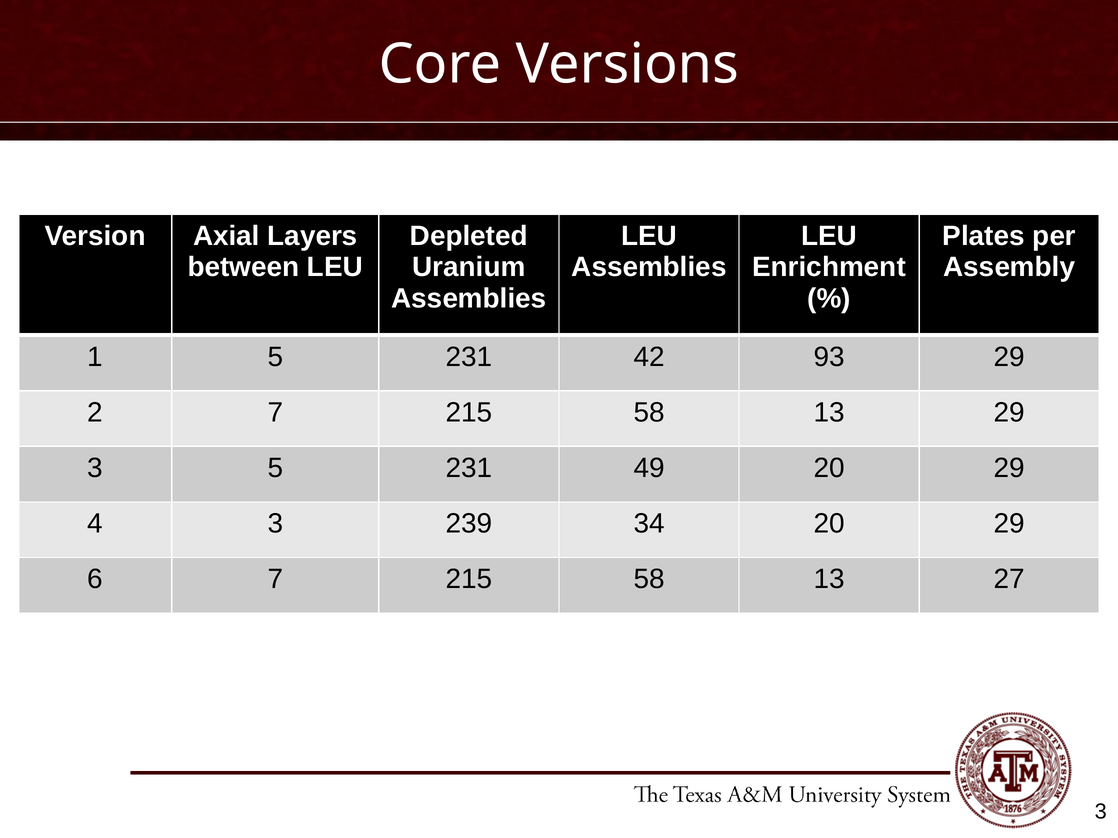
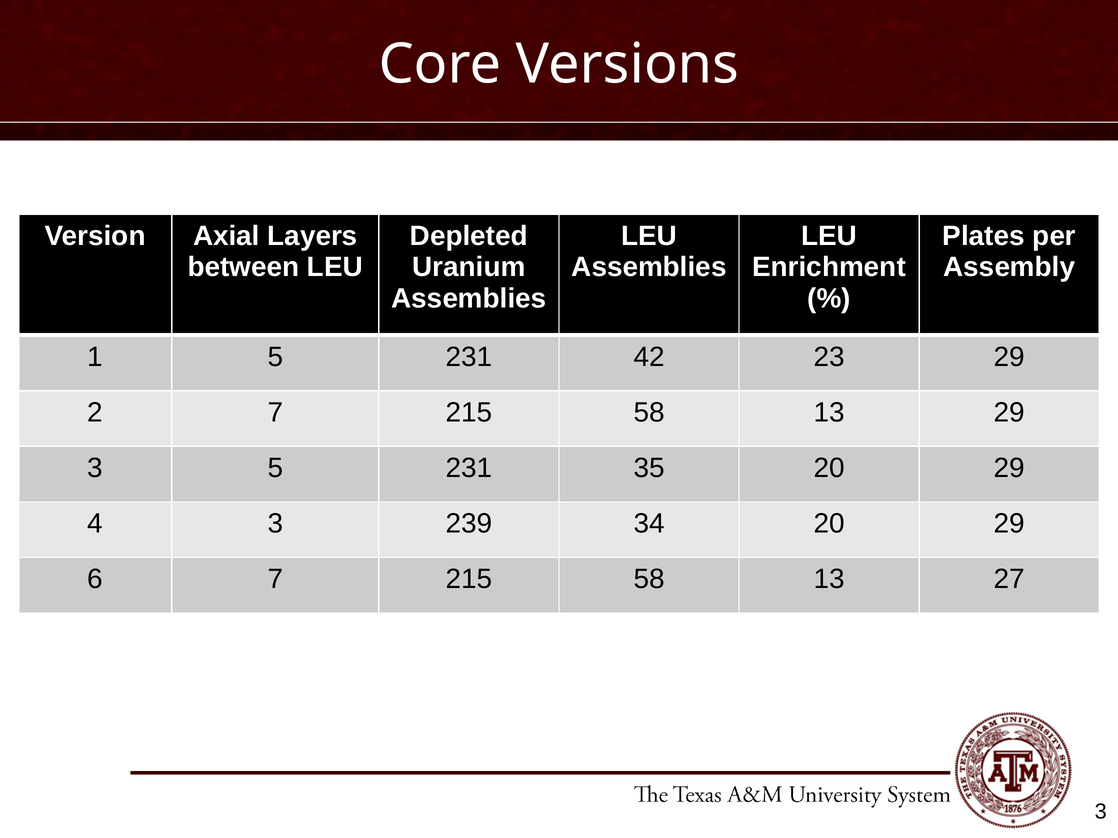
93: 93 -> 23
49: 49 -> 35
